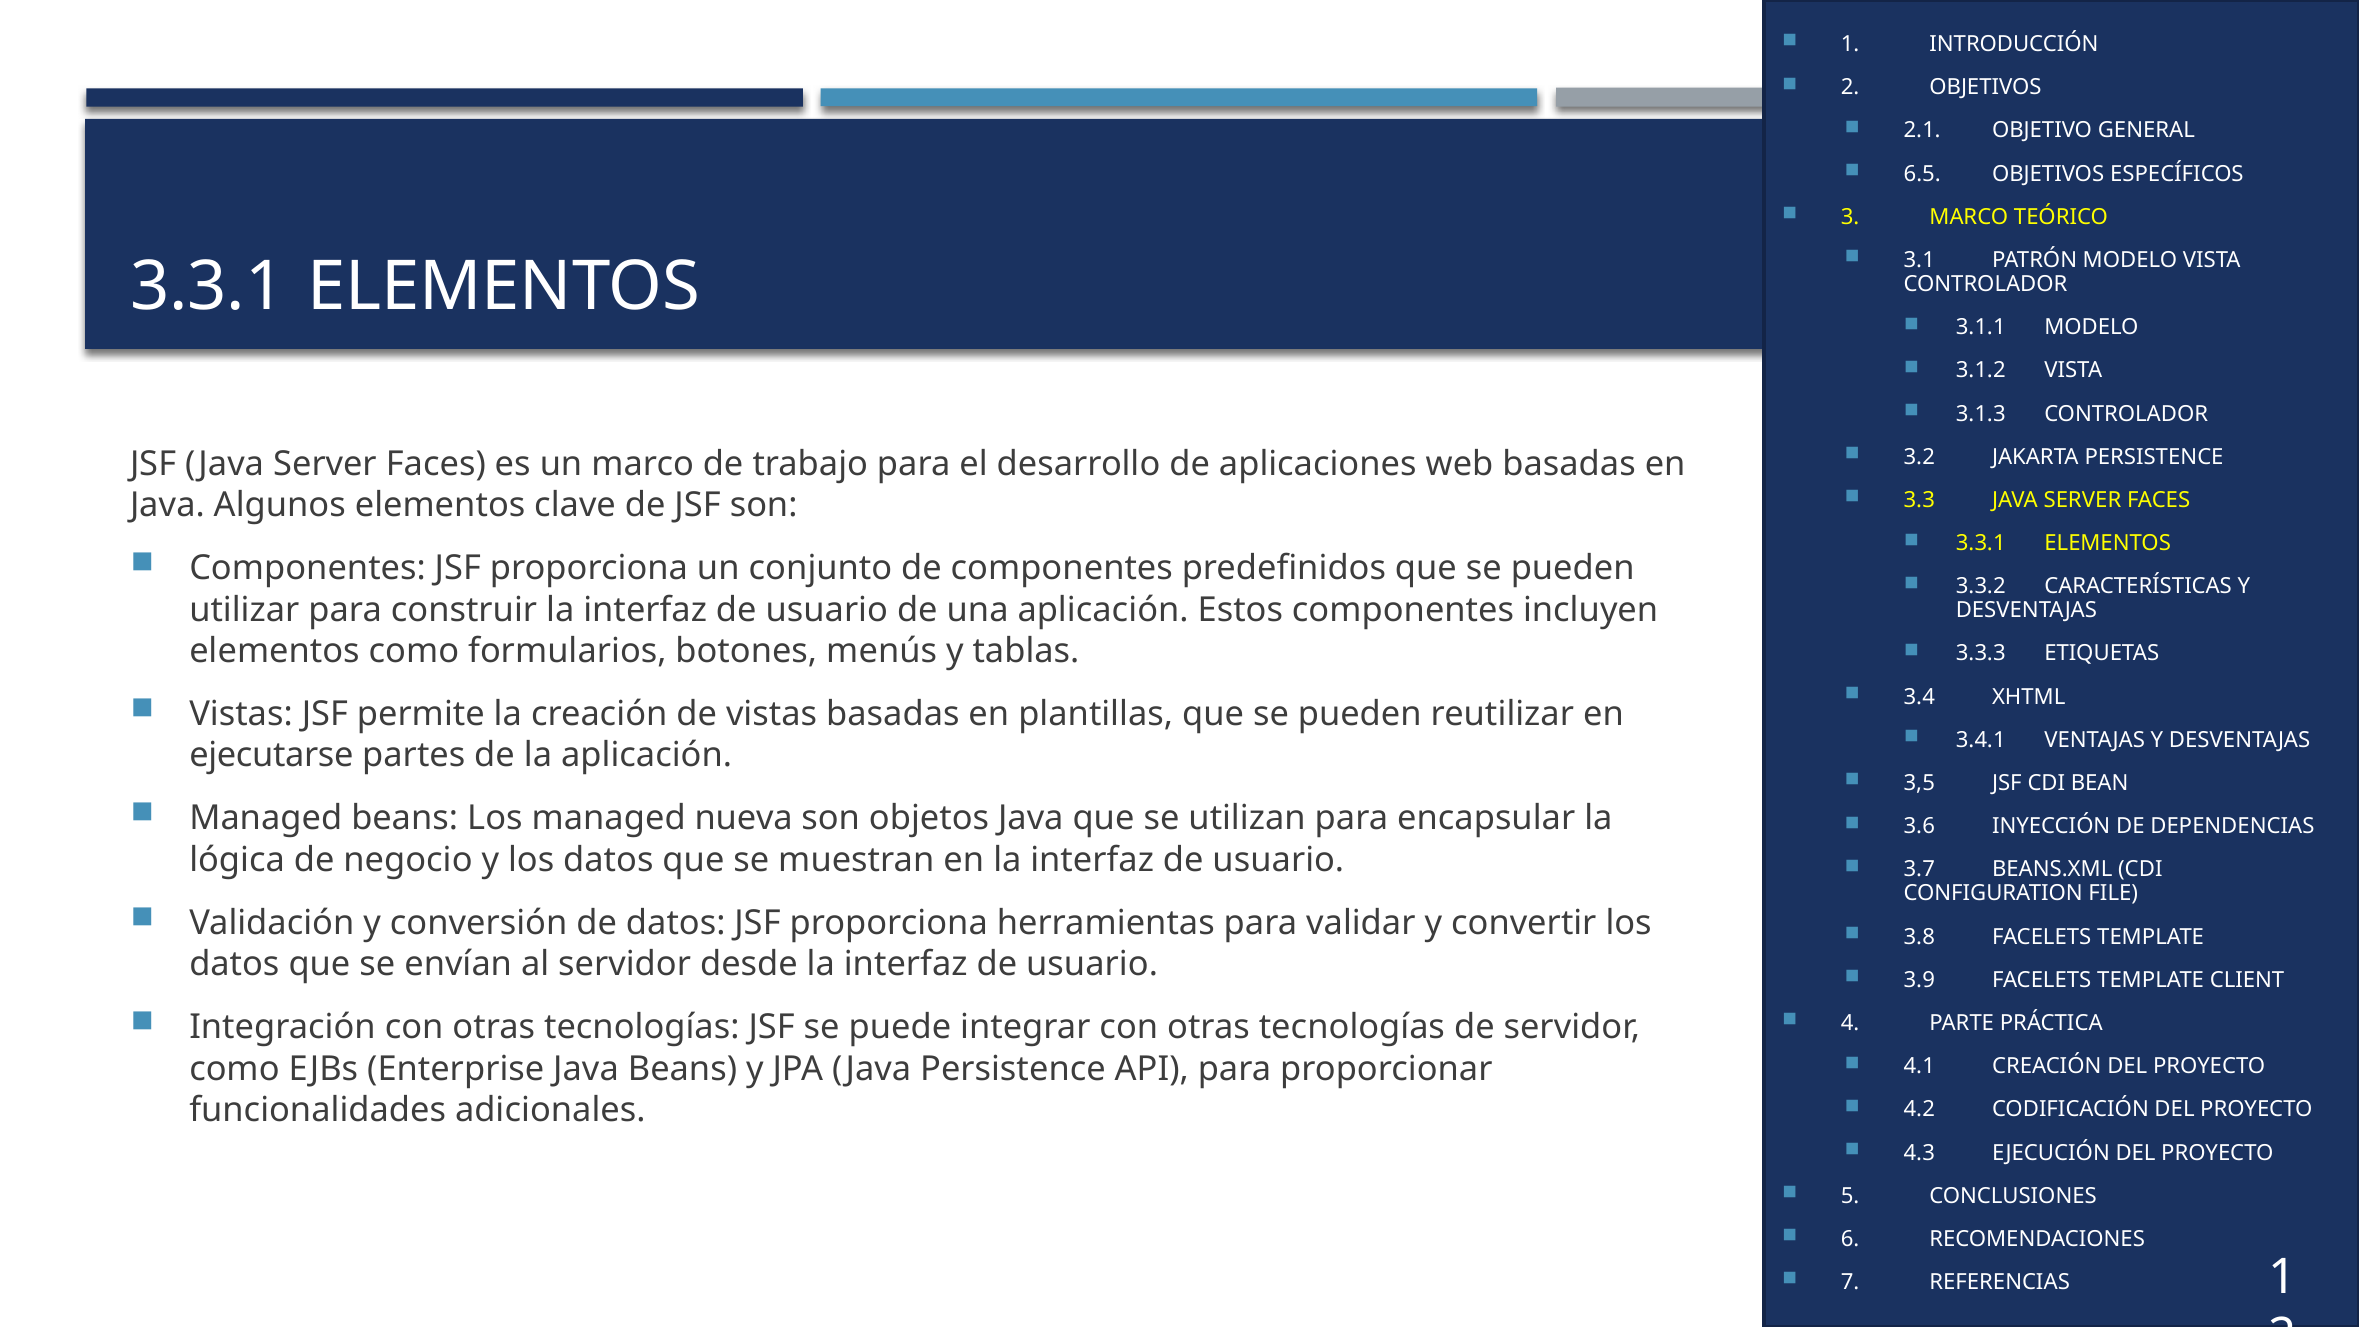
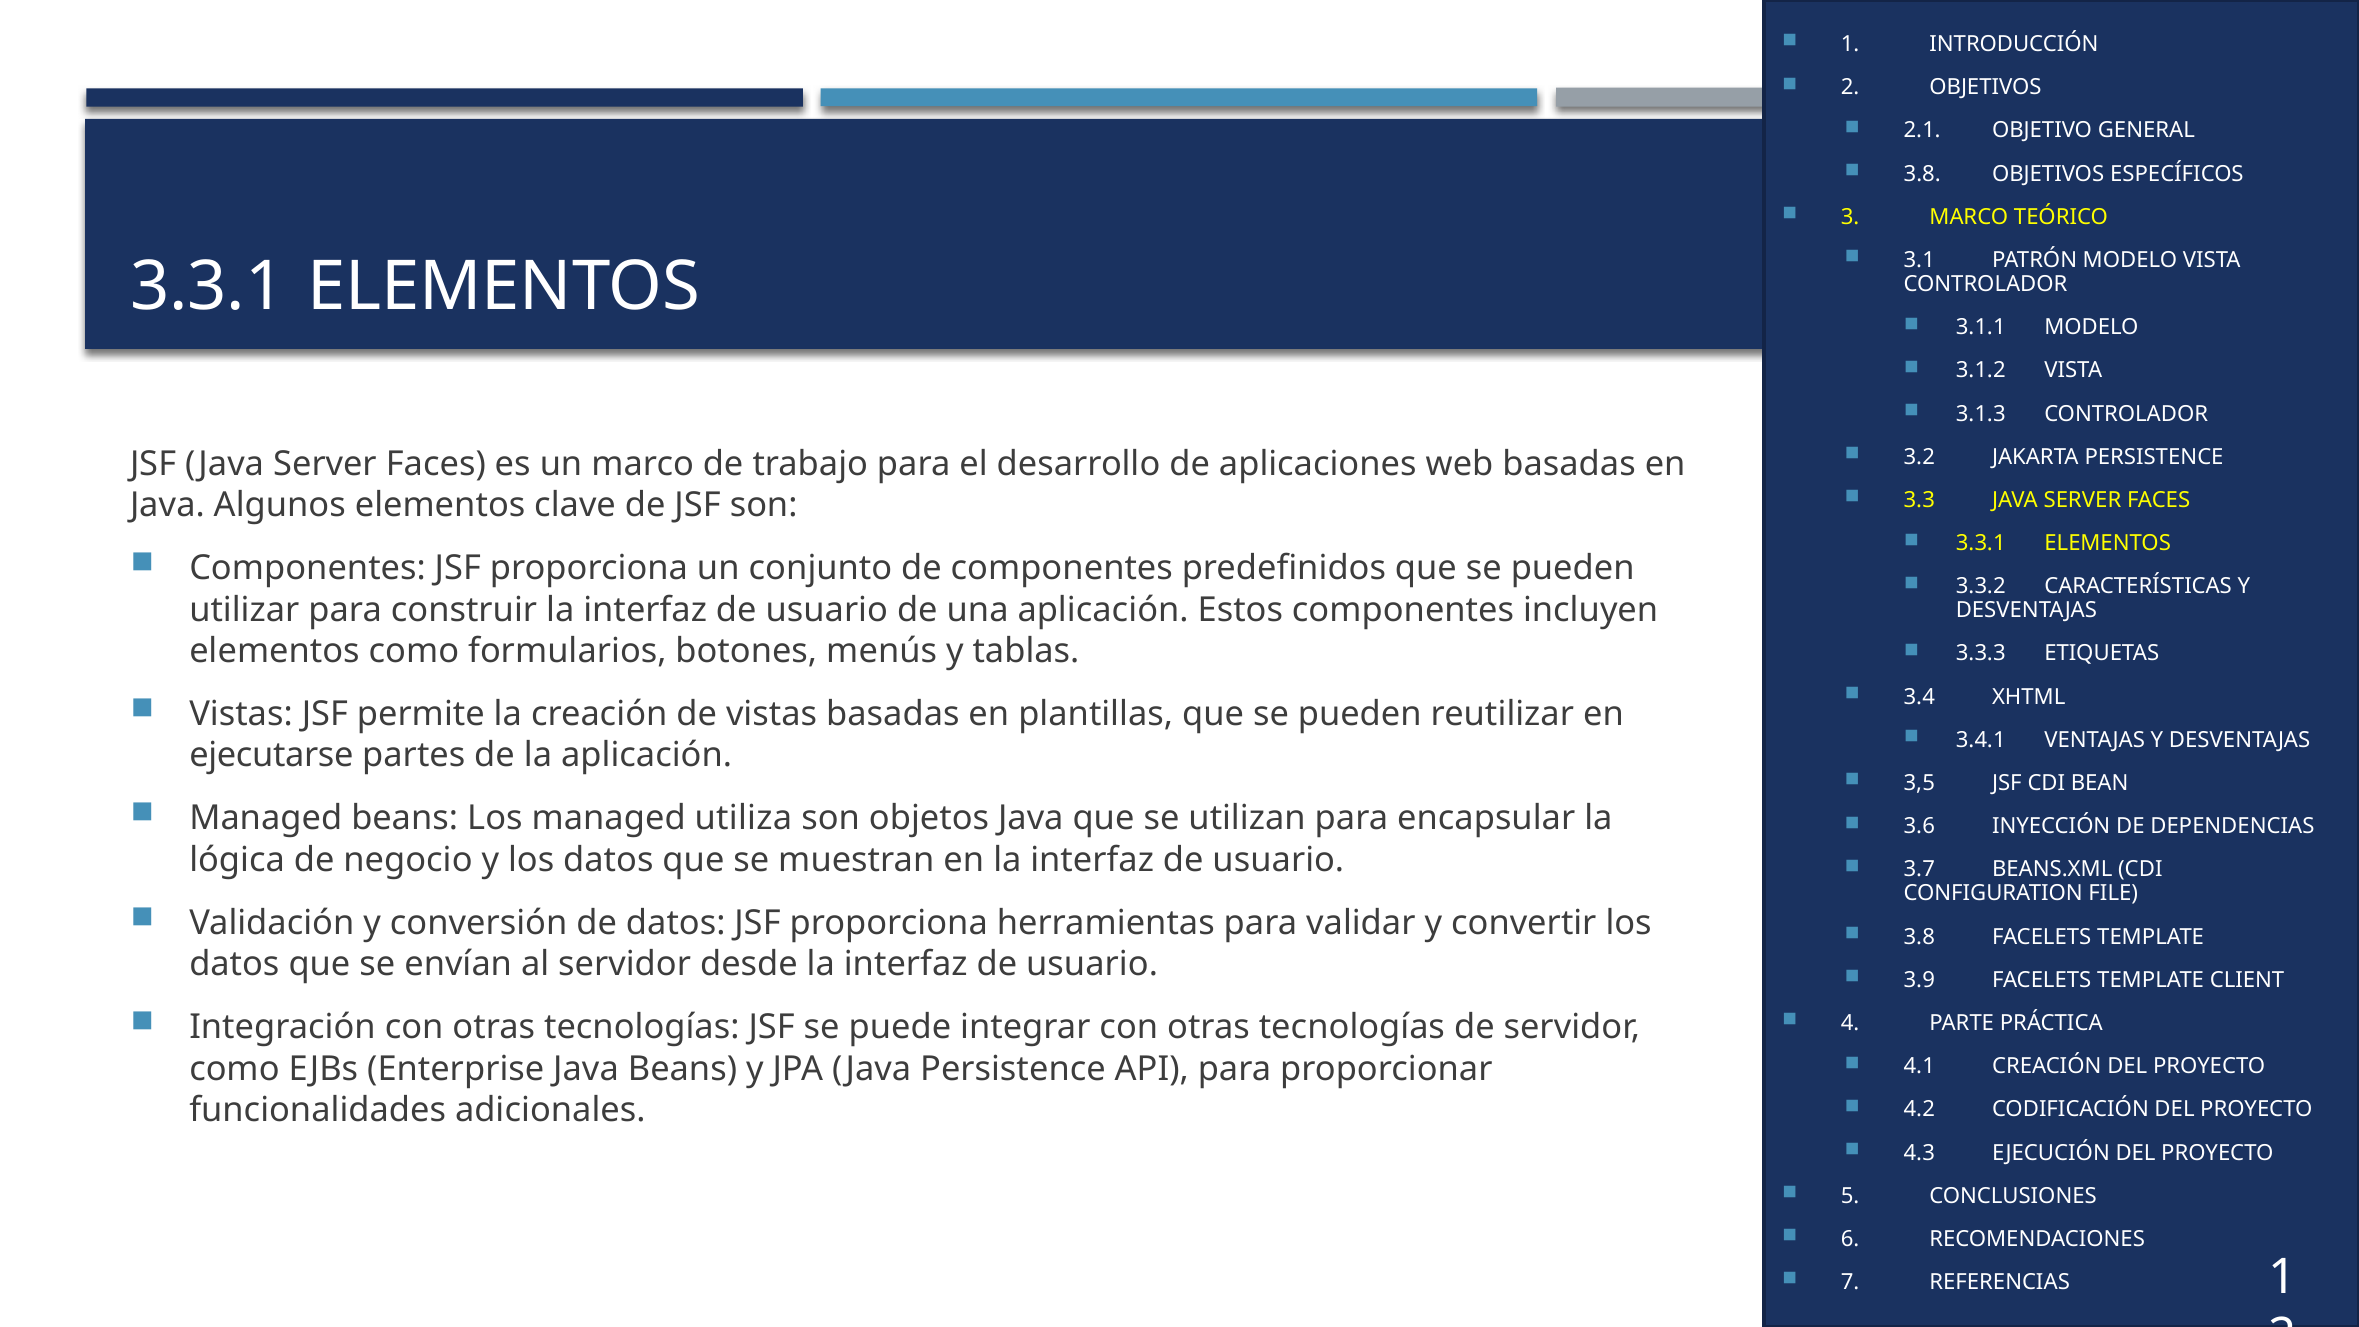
6.5 at (1922, 174): 6.5 -> 3.8
nueva: nueva -> utiliza
